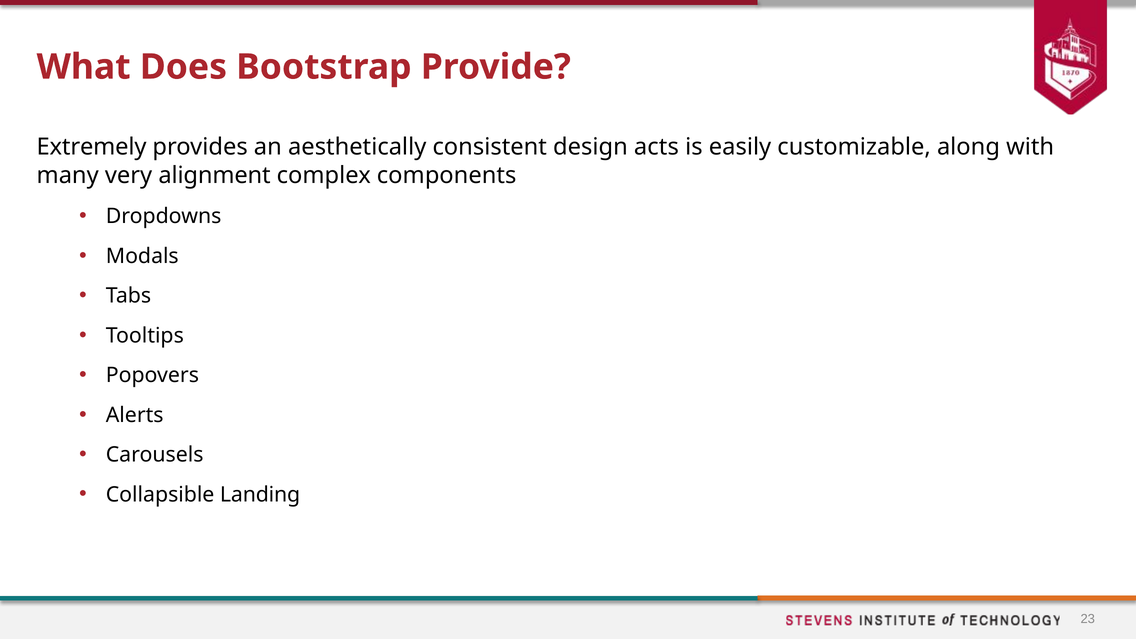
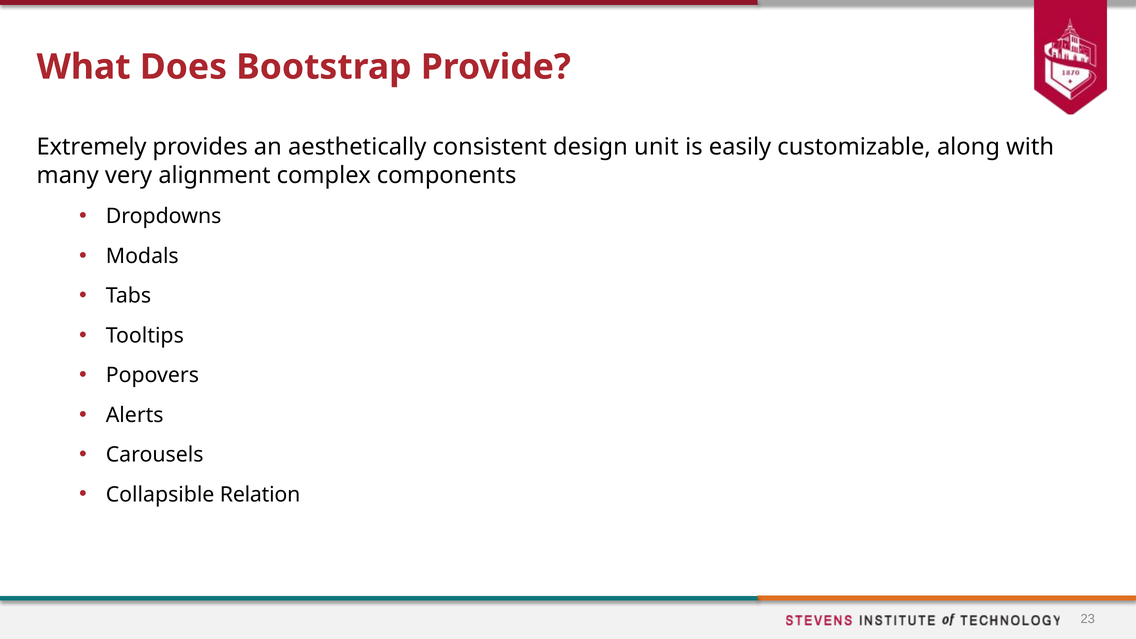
acts: acts -> unit
Landing: Landing -> Relation
